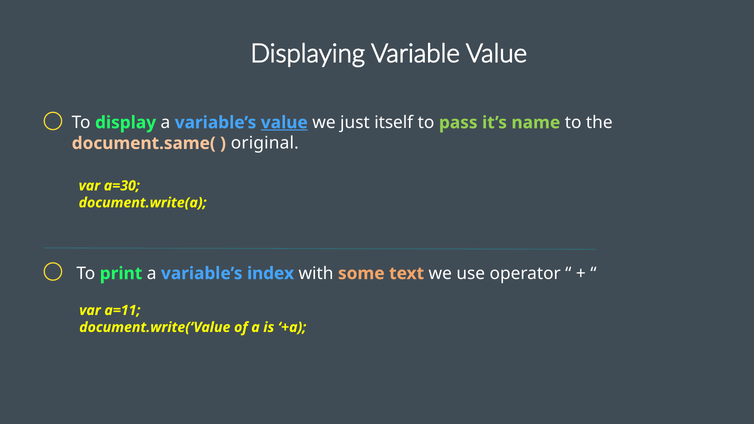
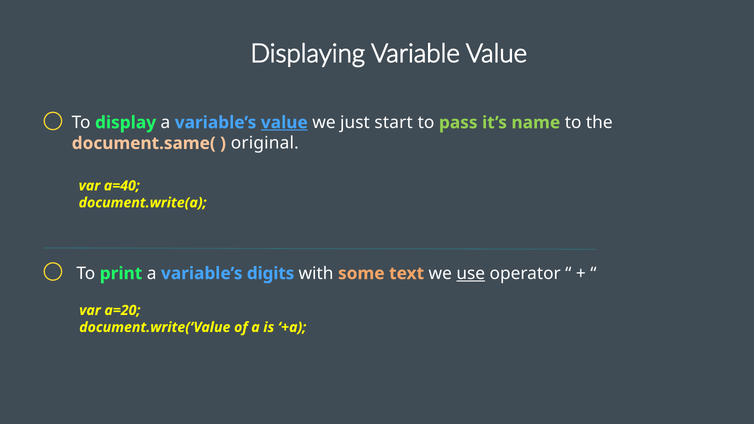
itself: itself -> start
a=30: a=30 -> a=40
index: index -> digits
use underline: none -> present
a=11: a=11 -> a=20
